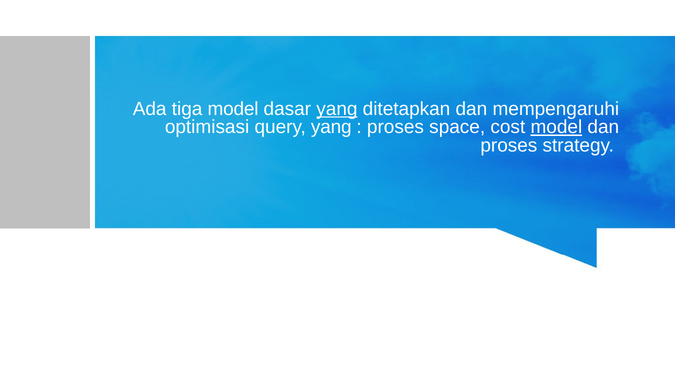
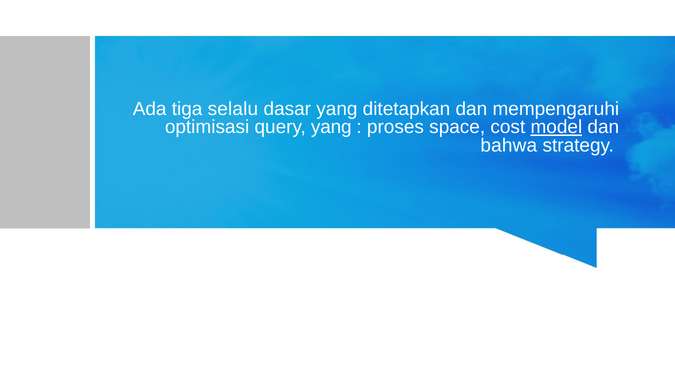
tiga model: model -> selalu
yang at (337, 109) underline: present -> none
proses at (509, 145): proses -> bahwa
